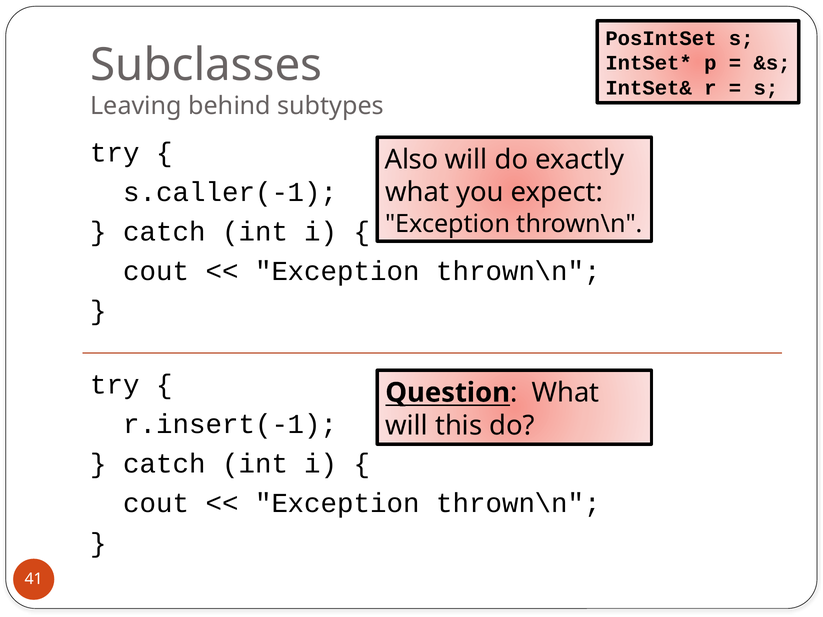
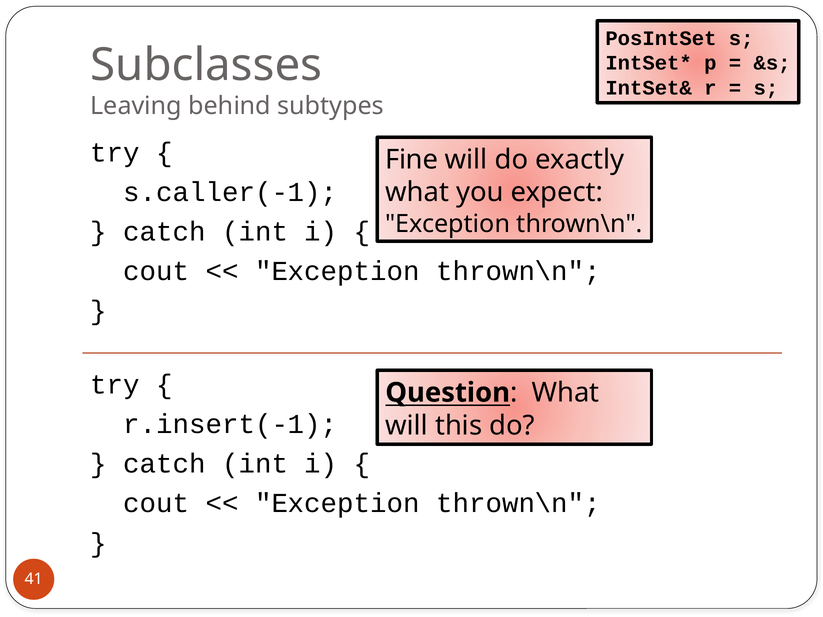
Also: Also -> Fine
